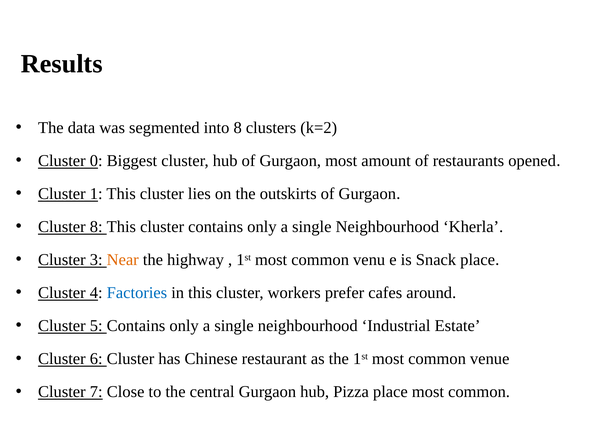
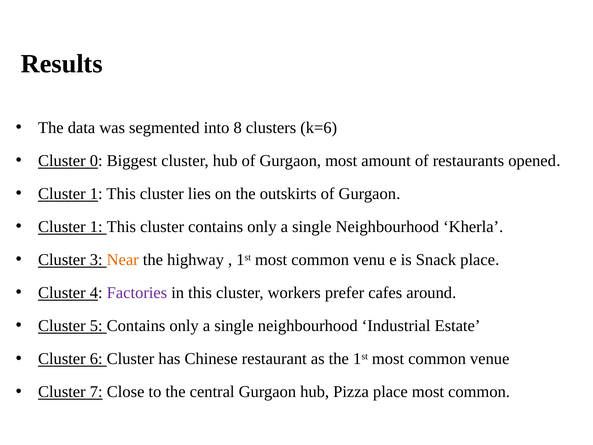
k=2: k=2 -> k=6
8 at (96, 227): 8 -> 1
Factories colour: blue -> purple
